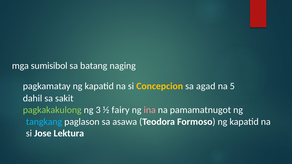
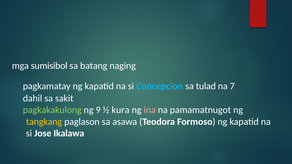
Concepcion colour: yellow -> light blue
agad: agad -> tulad
5: 5 -> 7
3: 3 -> 9
fairy: fairy -> kura
tangkang colour: light blue -> yellow
Lektura: Lektura -> Ikalawa
